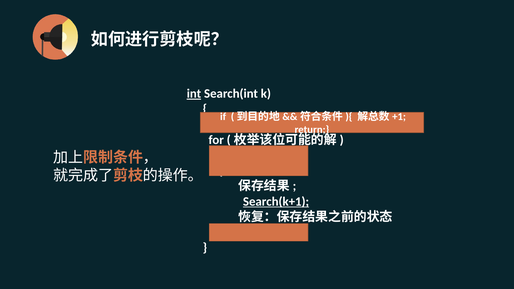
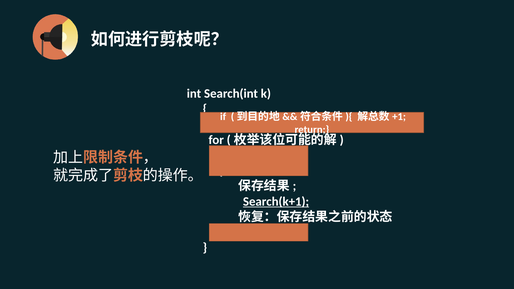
int underline: present -> none
